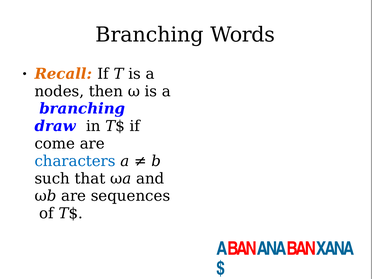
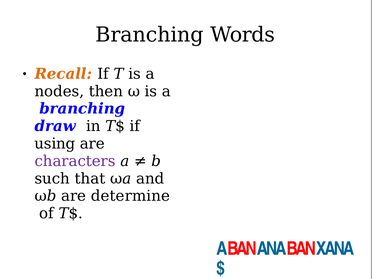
come: come -> using
characters colour: blue -> purple
sequences: sequences -> determine
